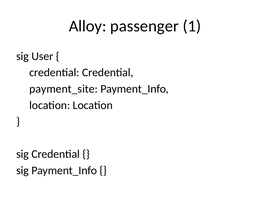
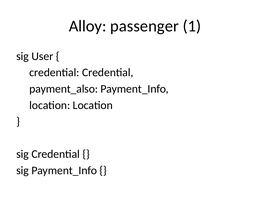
payment_site: payment_site -> payment_also
